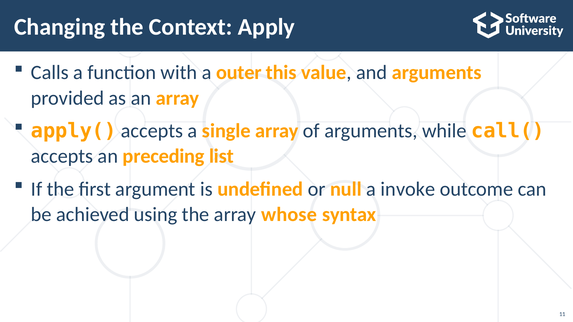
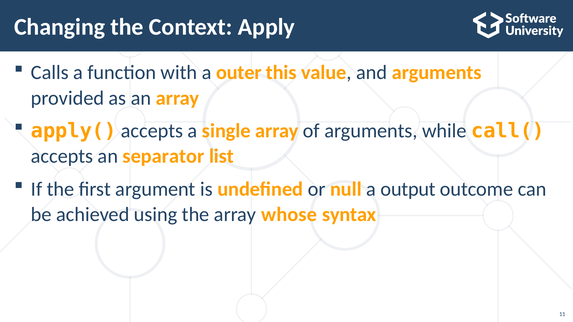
preceding: preceding -> separator
invoke: invoke -> output
